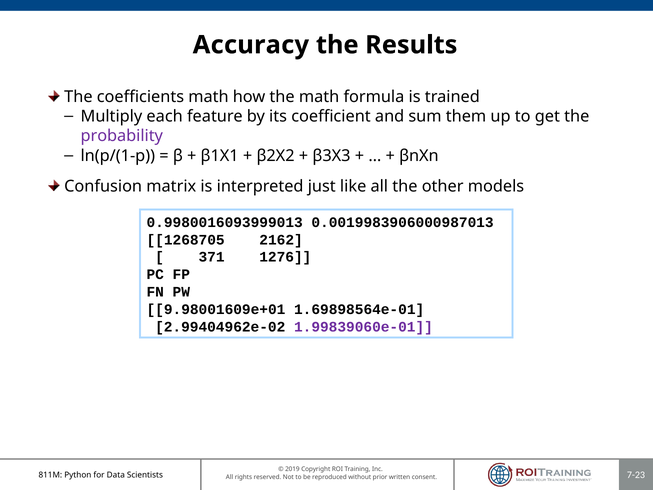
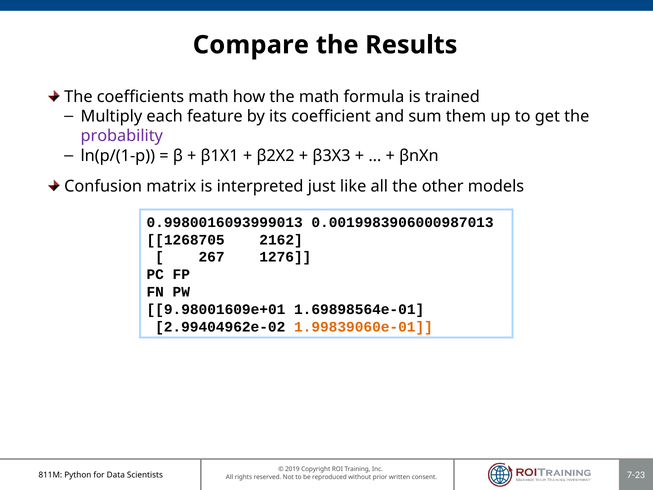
Accuracy: Accuracy -> Compare
371: 371 -> 267
1.99839060e-01 colour: purple -> orange
